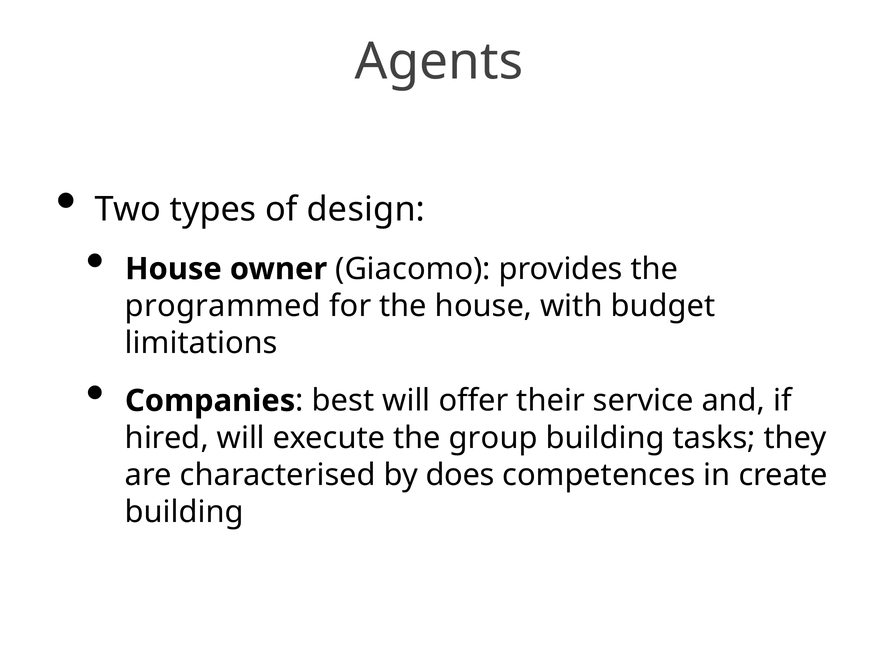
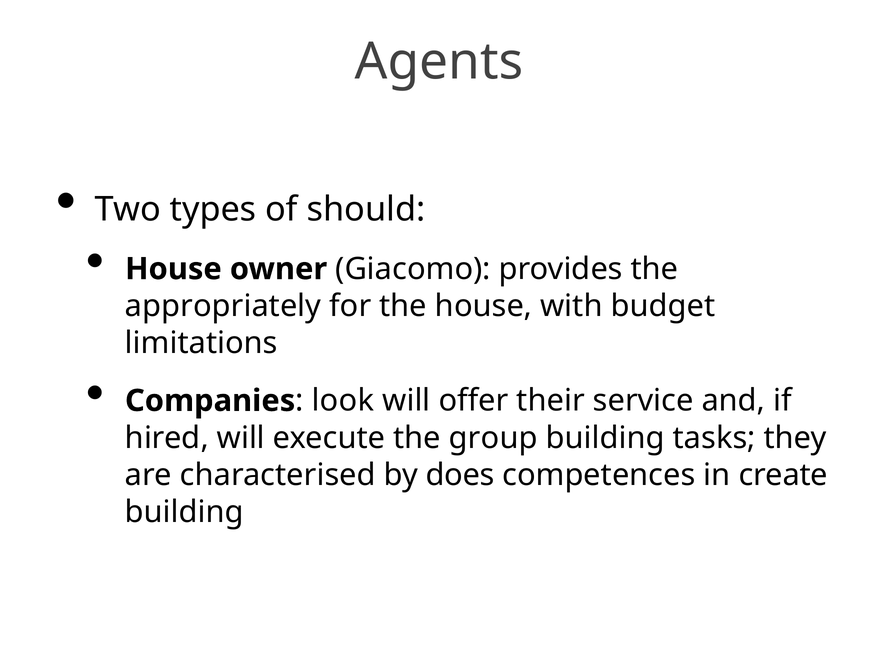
design: design -> should
programmed: programmed -> appropriately
best: best -> look
